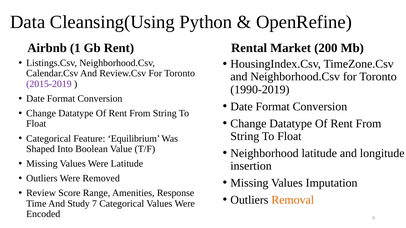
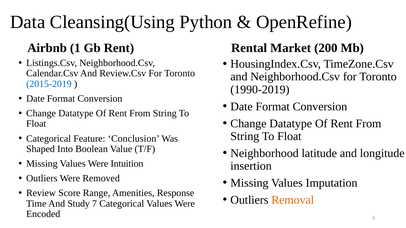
2015-2019 colour: purple -> blue
Equilibrium: Equilibrium -> Conclusion
Were Latitude: Latitude -> Intuition
